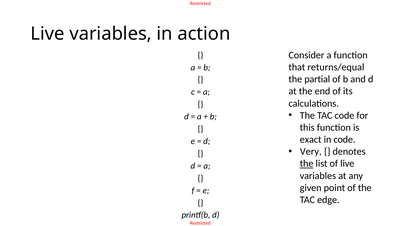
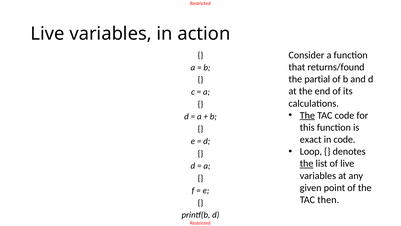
returns/equal: returns/equal -> returns/found
The at (307, 115) underline: none -> present
Very: Very -> Loop
edge: edge -> then
